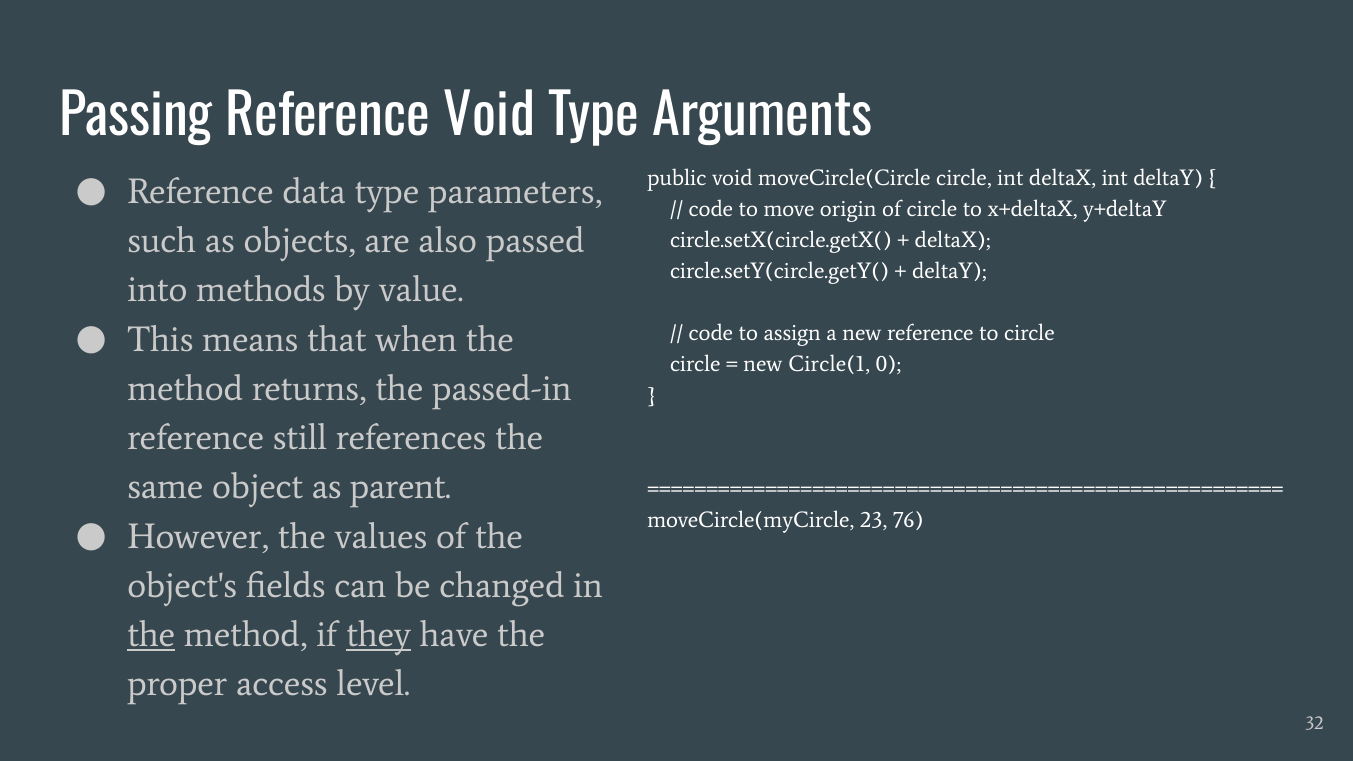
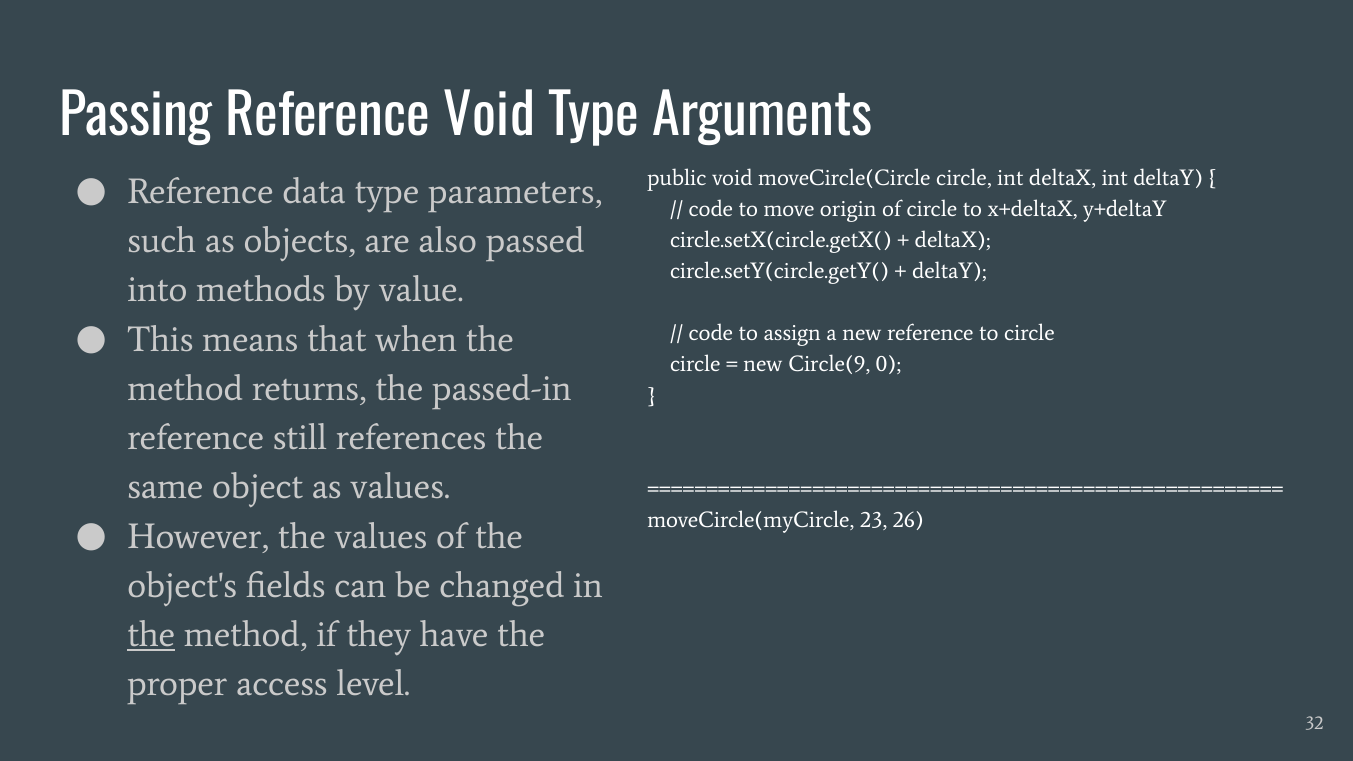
Circle(1: Circle(1 -> Circle(9
as parent: parent -> values
76: 76 -> 26
they underline: present -> none
